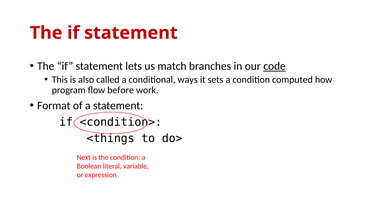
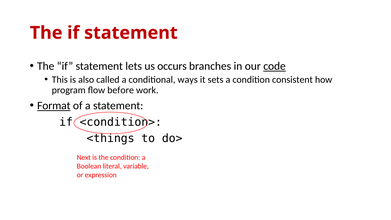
match: match -> occurs
computed: computed -> consistent
Format underline: none -> present
